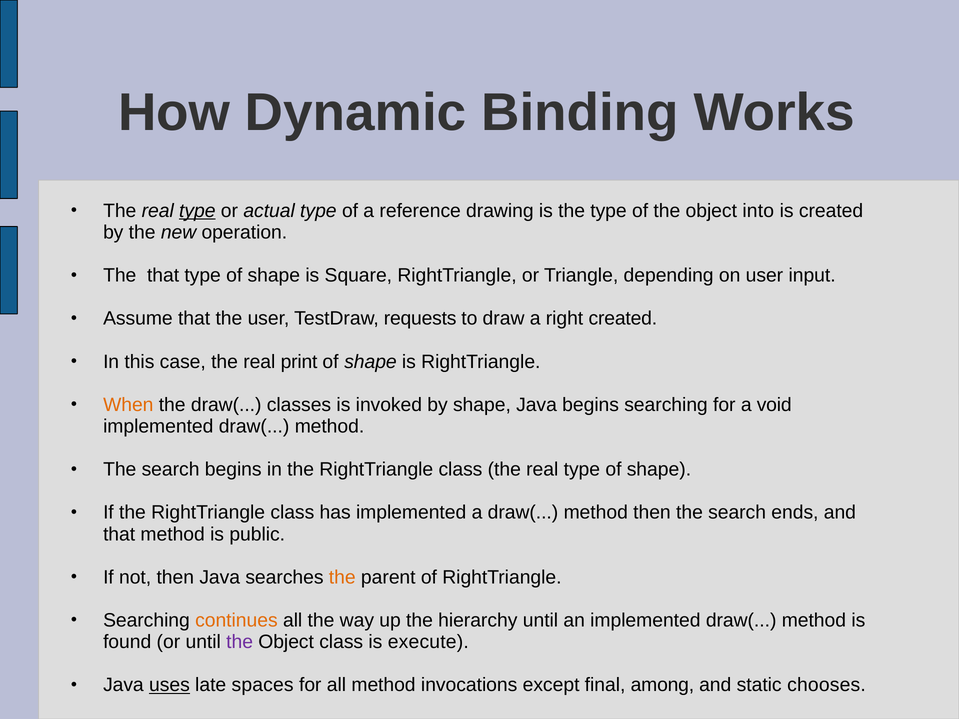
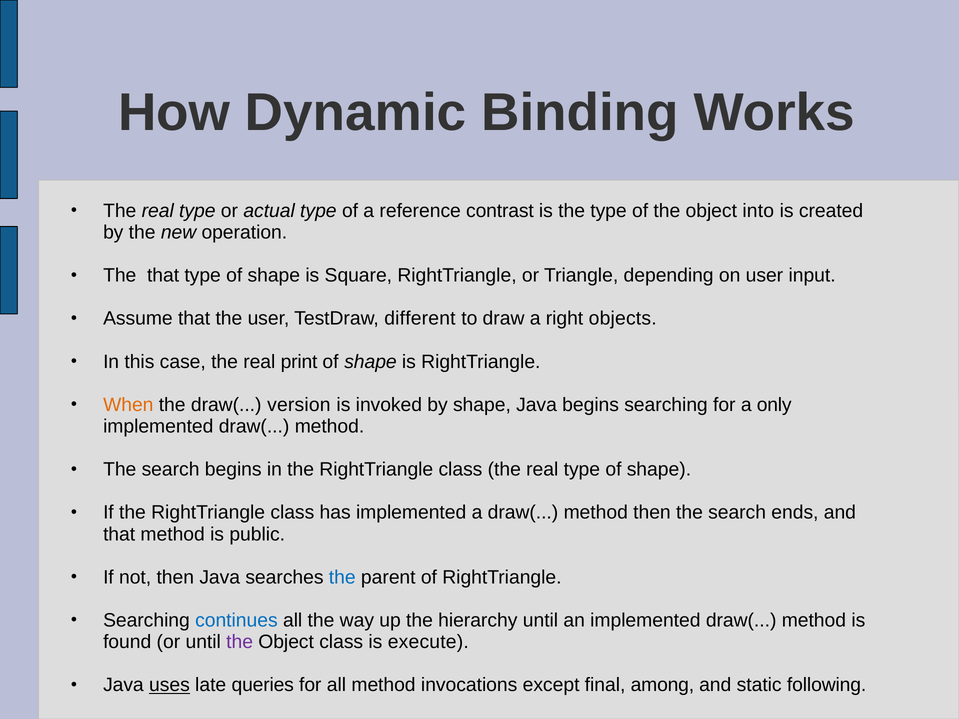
type at (197, 211) underline: present -> none
drawing: drawing -> contrast
requests: requests -> different
right created: created -> objects
classes: classes -> version
void: void -> only
the at (342, 577) colour: orange -> blue
continues colour: orange -> blue
spaces: spaces -> queries
chooses: chooses -> following
